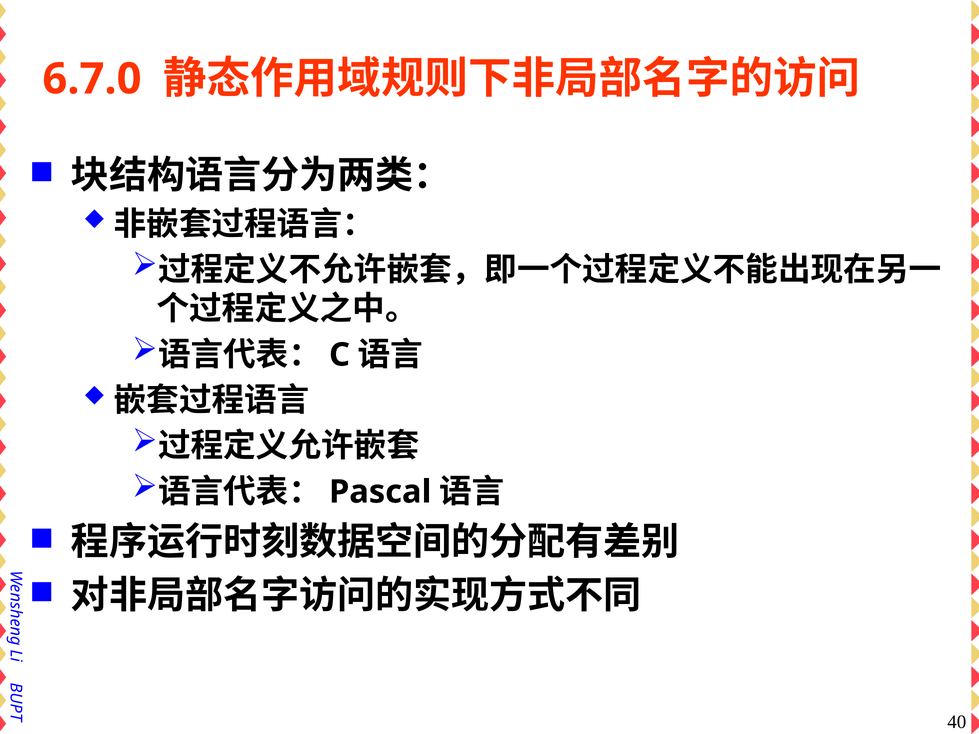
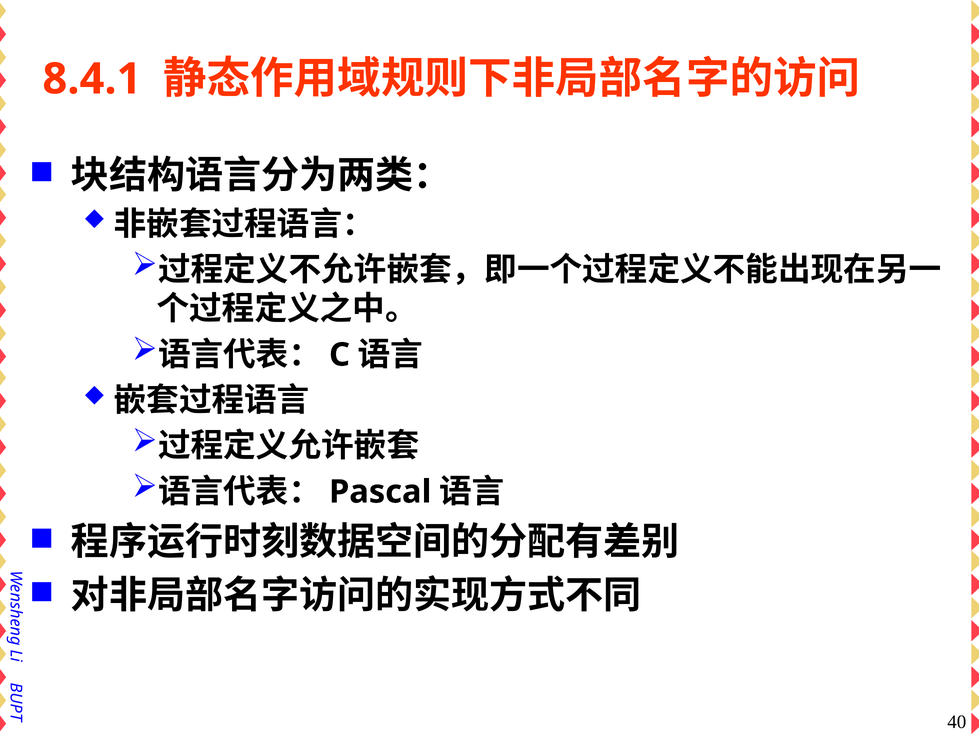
6.7.0: 6.7.0 -> 8.4.1
